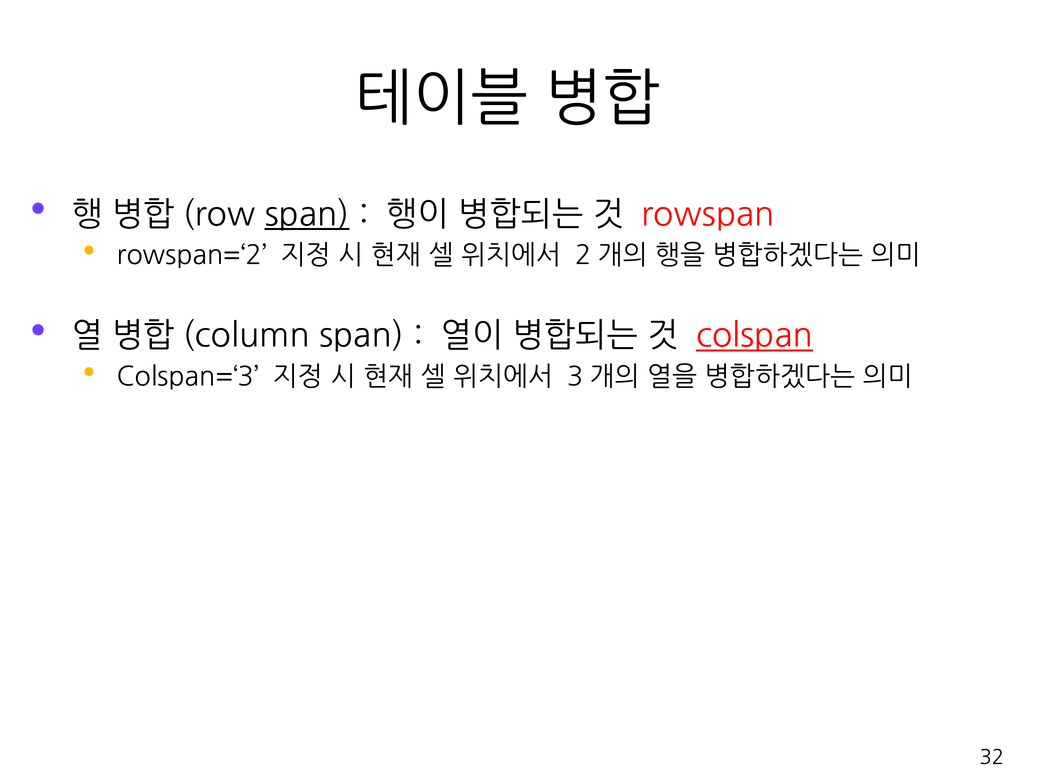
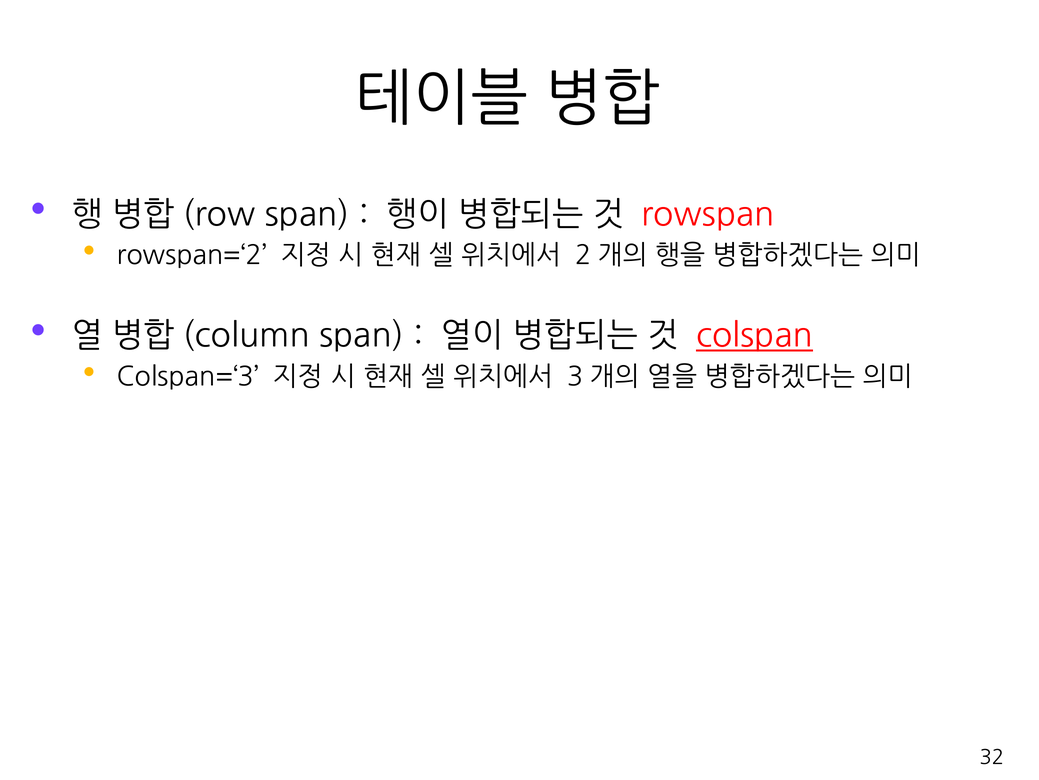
span at (307, 214) underline: present -> none
